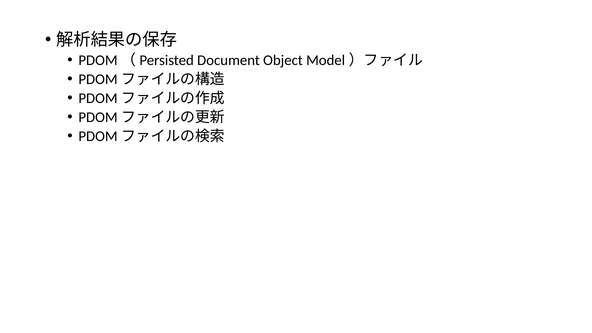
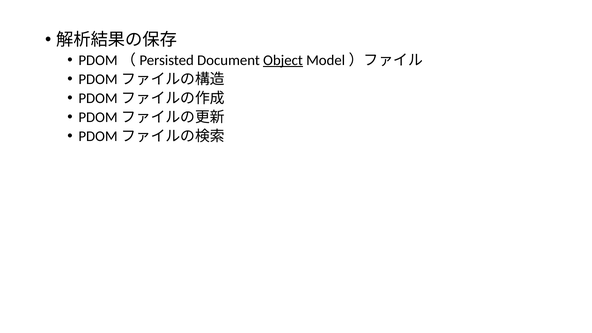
Object underline: none -> present
